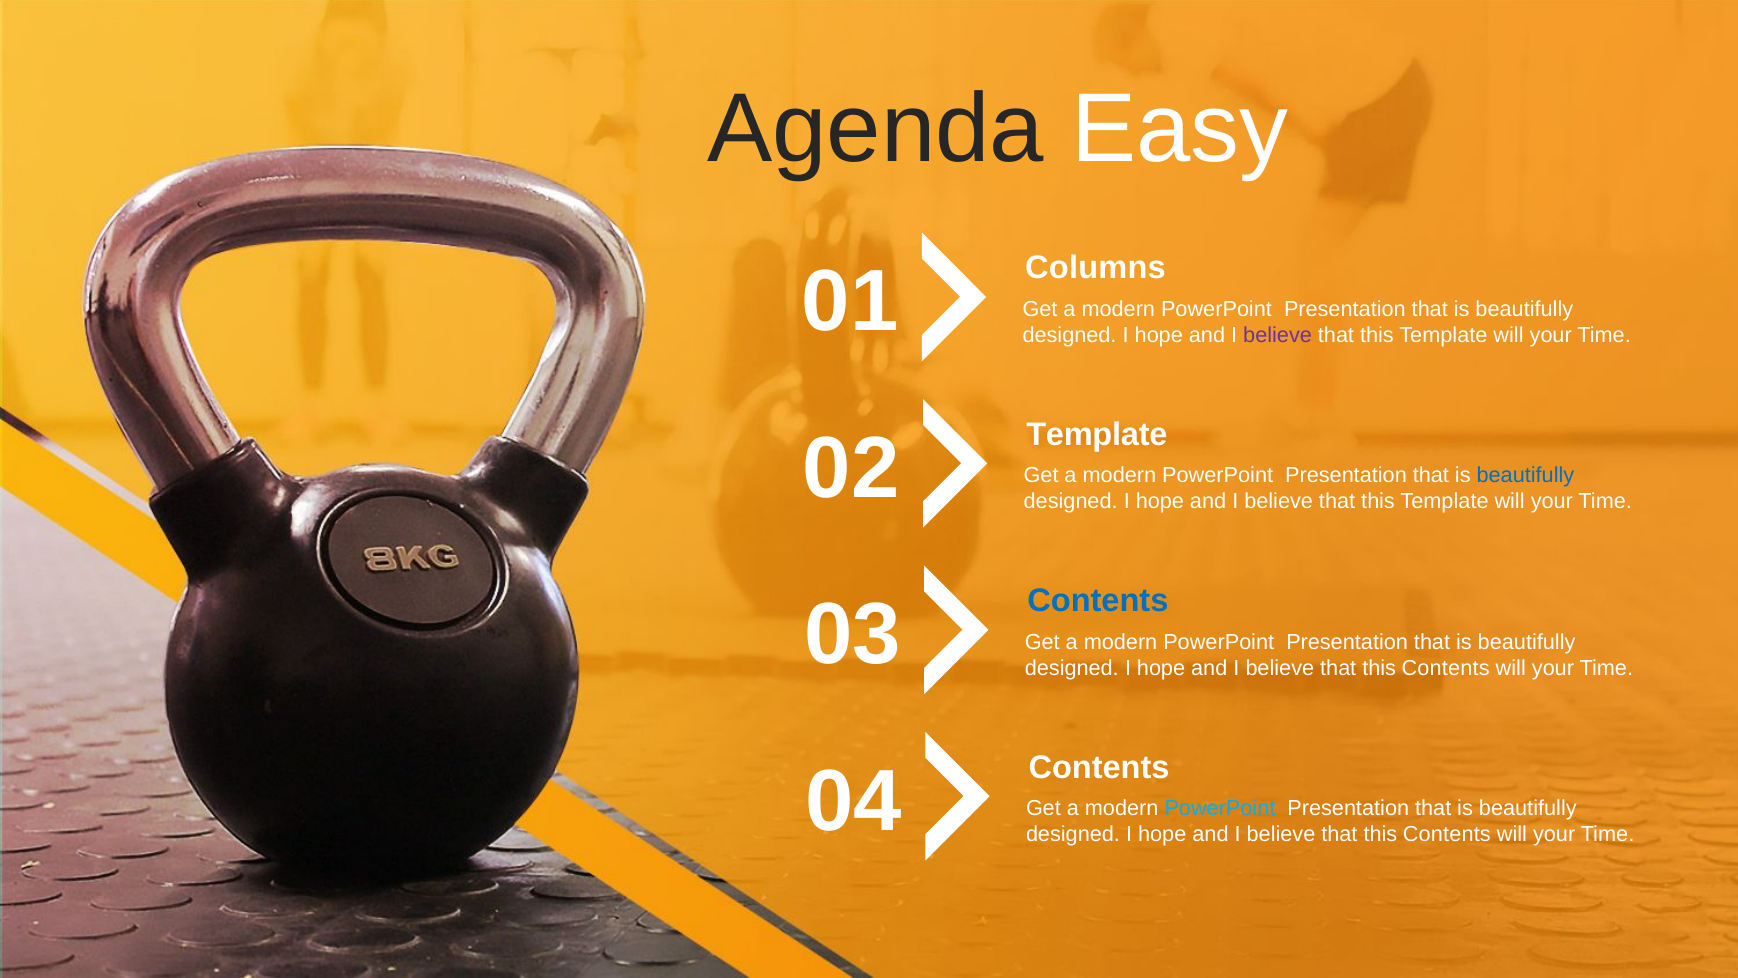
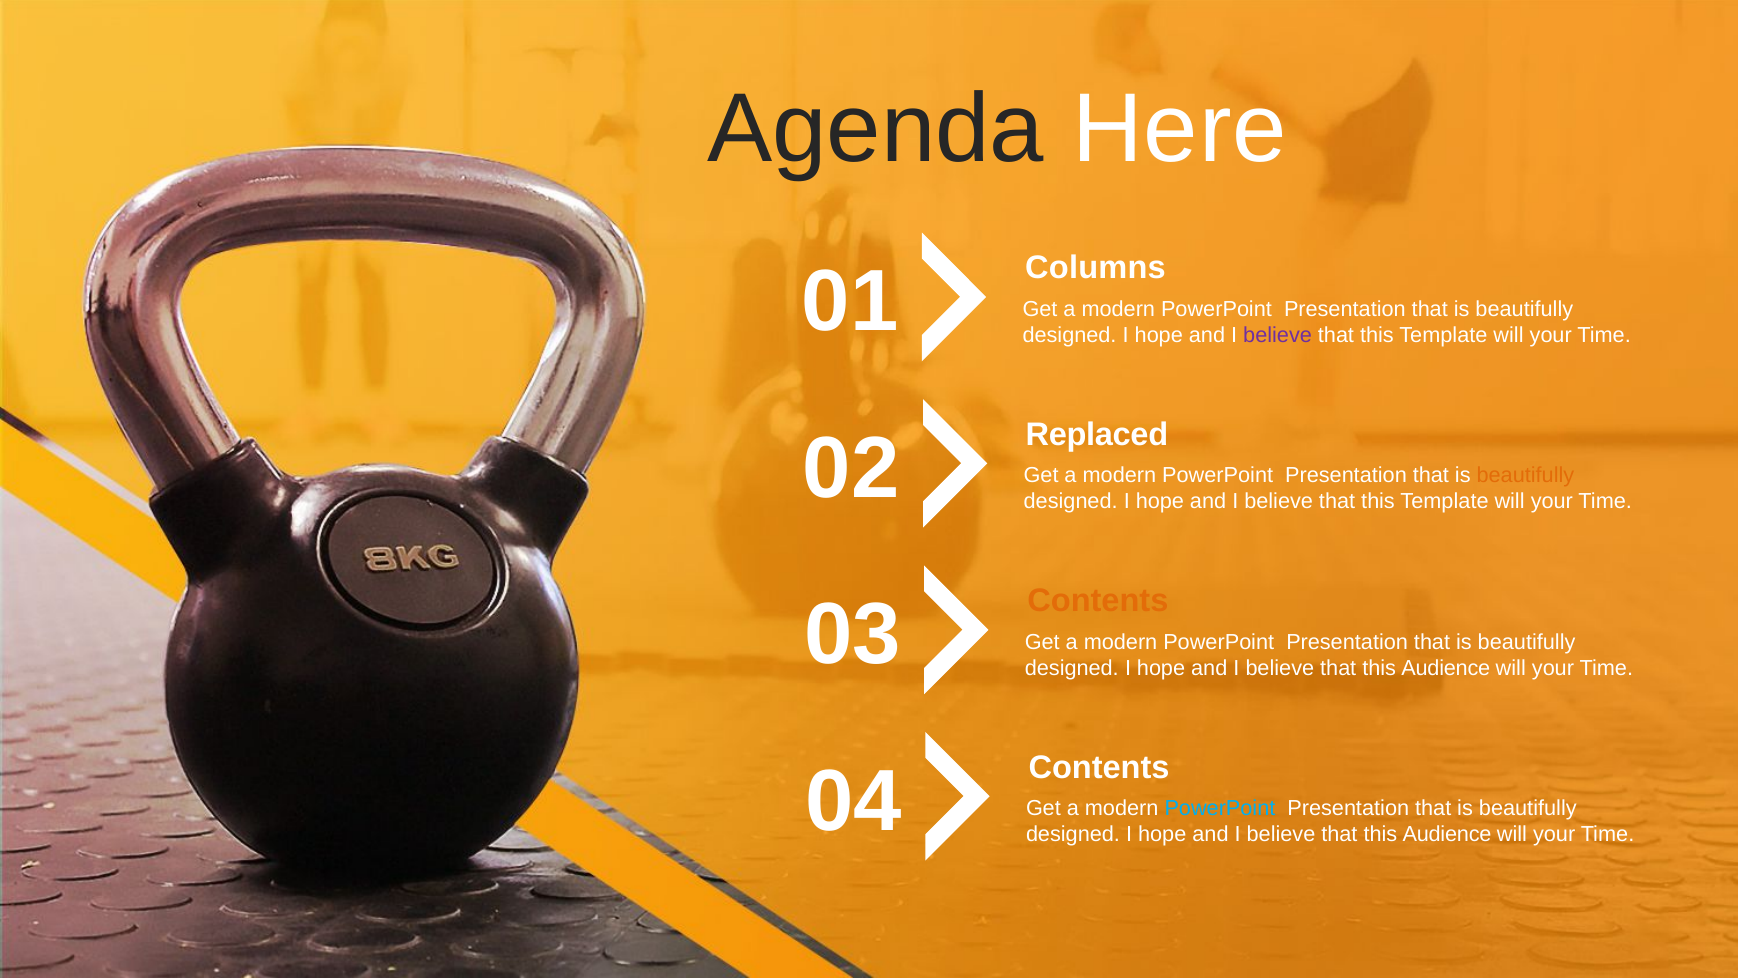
Easy: Easy -> Here
Template at (1097, 434): Template -> Replaced
beautifully at (1525, 475) colour: blue -> orange
Contents at (1098, 601) colour: blue -> orange
Contents at (1446, 668): Contents -> Audience
Contents at (1447, 834): Contents -> Audience
